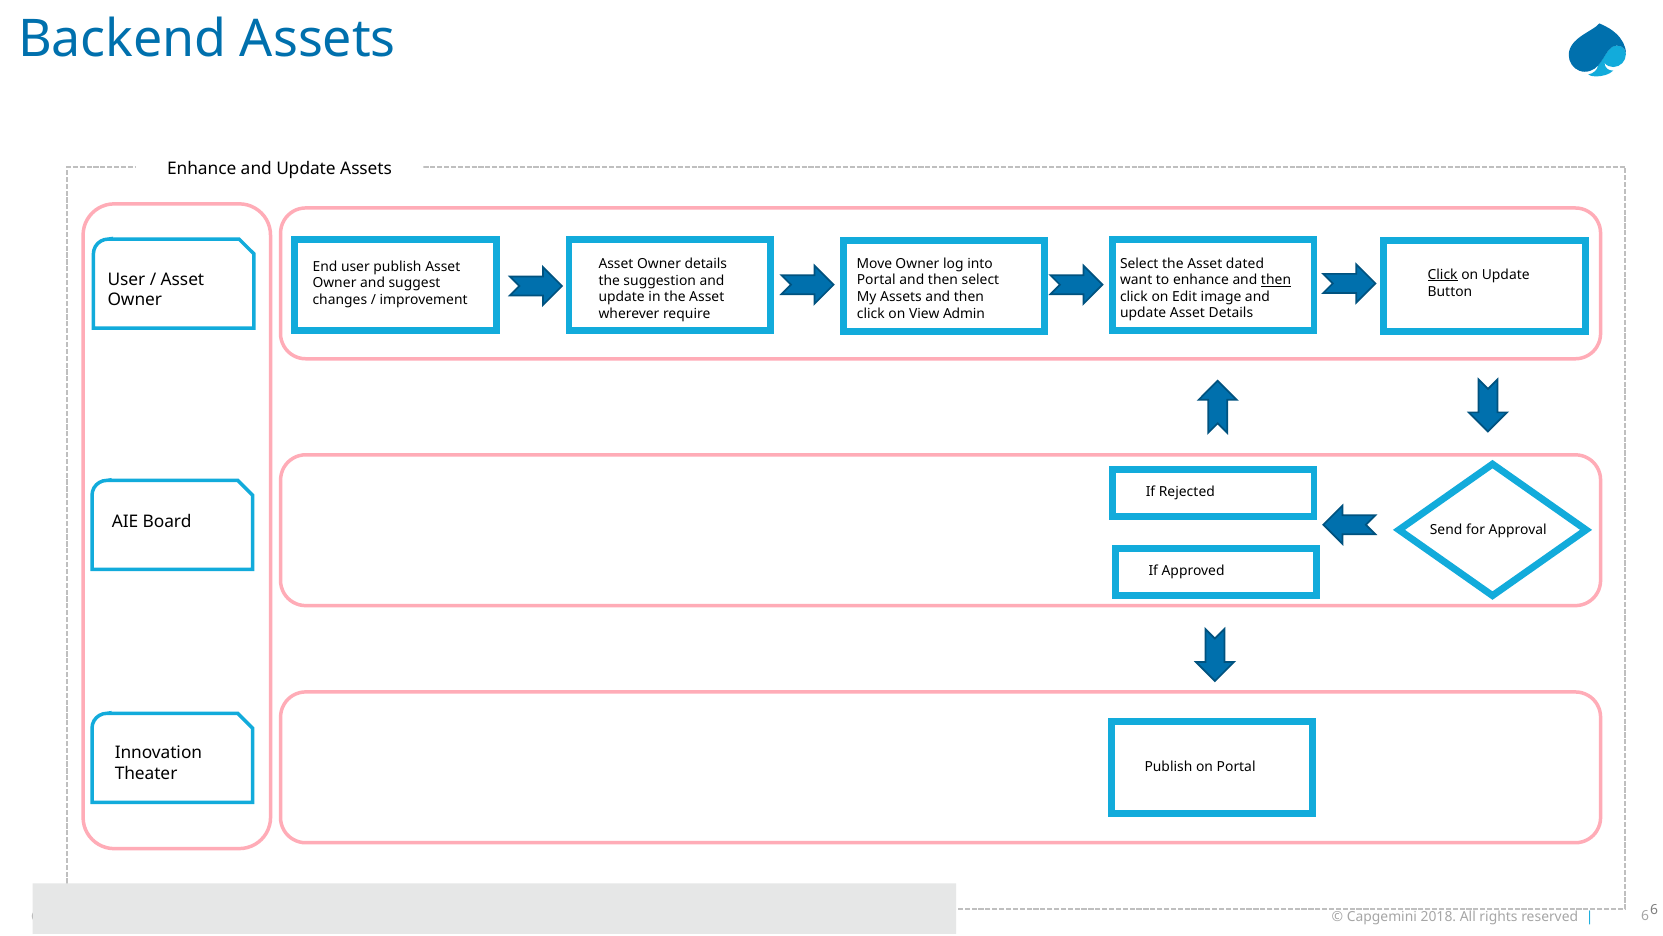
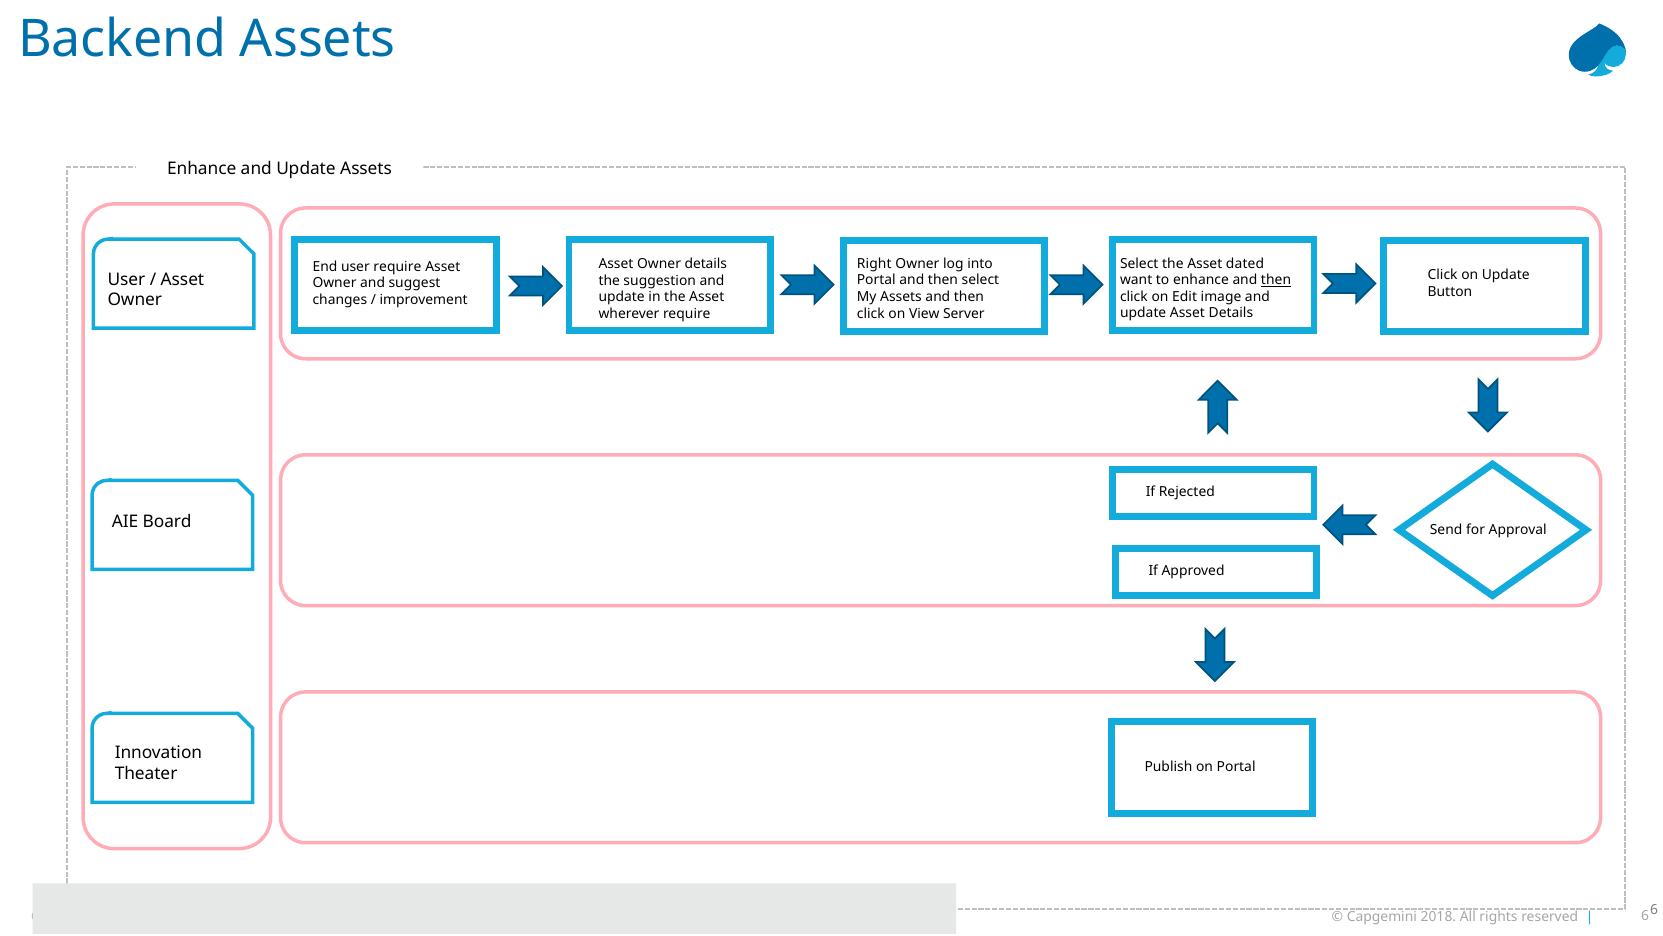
Move: Move -> Right
user publish: publish -> require
Click at (1443, 275) underline: present -> none
Admin: Admin -> Server
